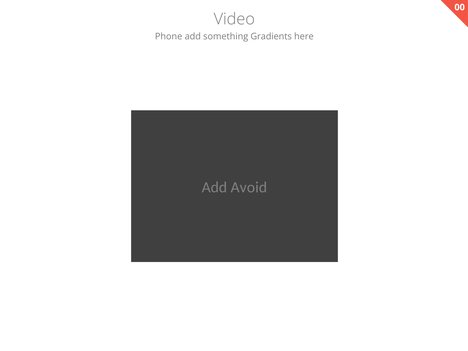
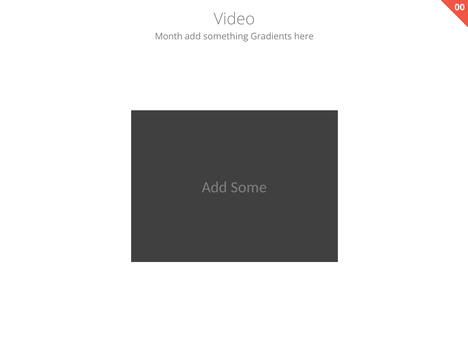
Phone: Phone -> Month
Avoid: Avoid -> Some
